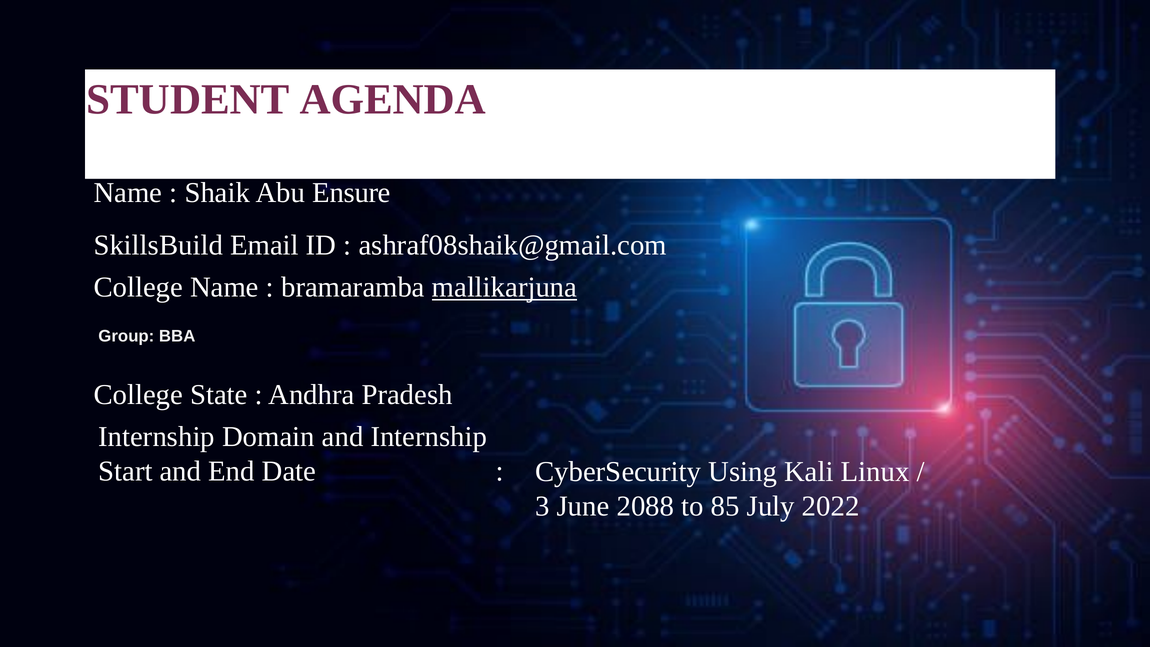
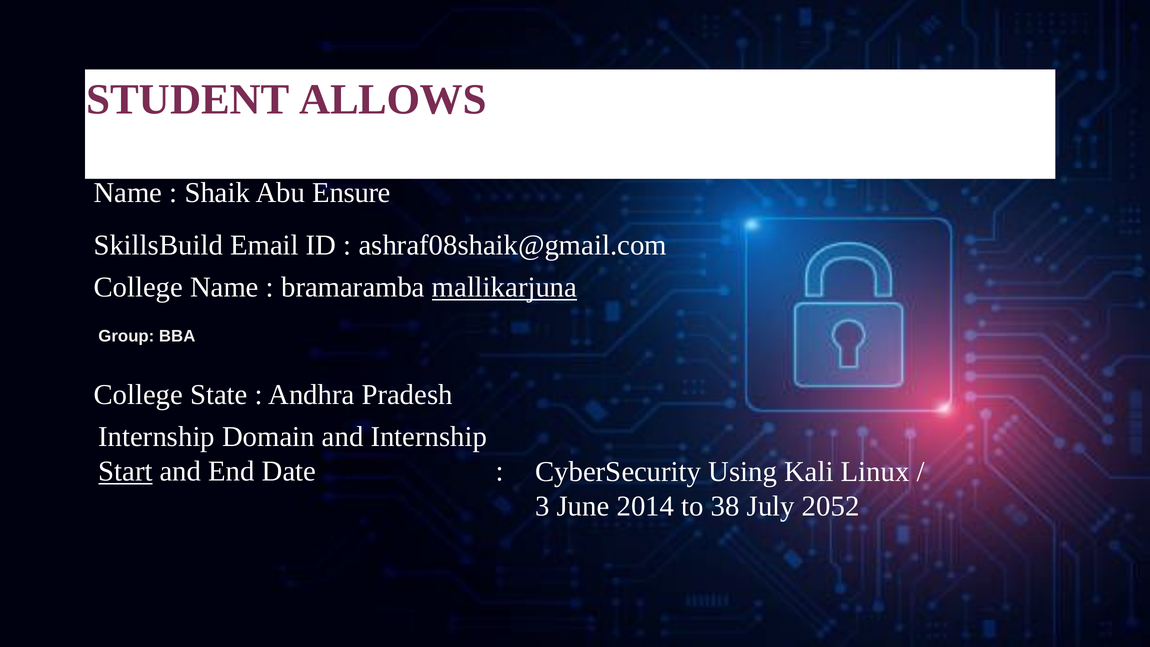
AGENDA: AGENDA -> ALLOWS
Start underline: none -> present
2088: 2088 -> 2014
85: 85 -> 38
2022: 2022 -> 2052
